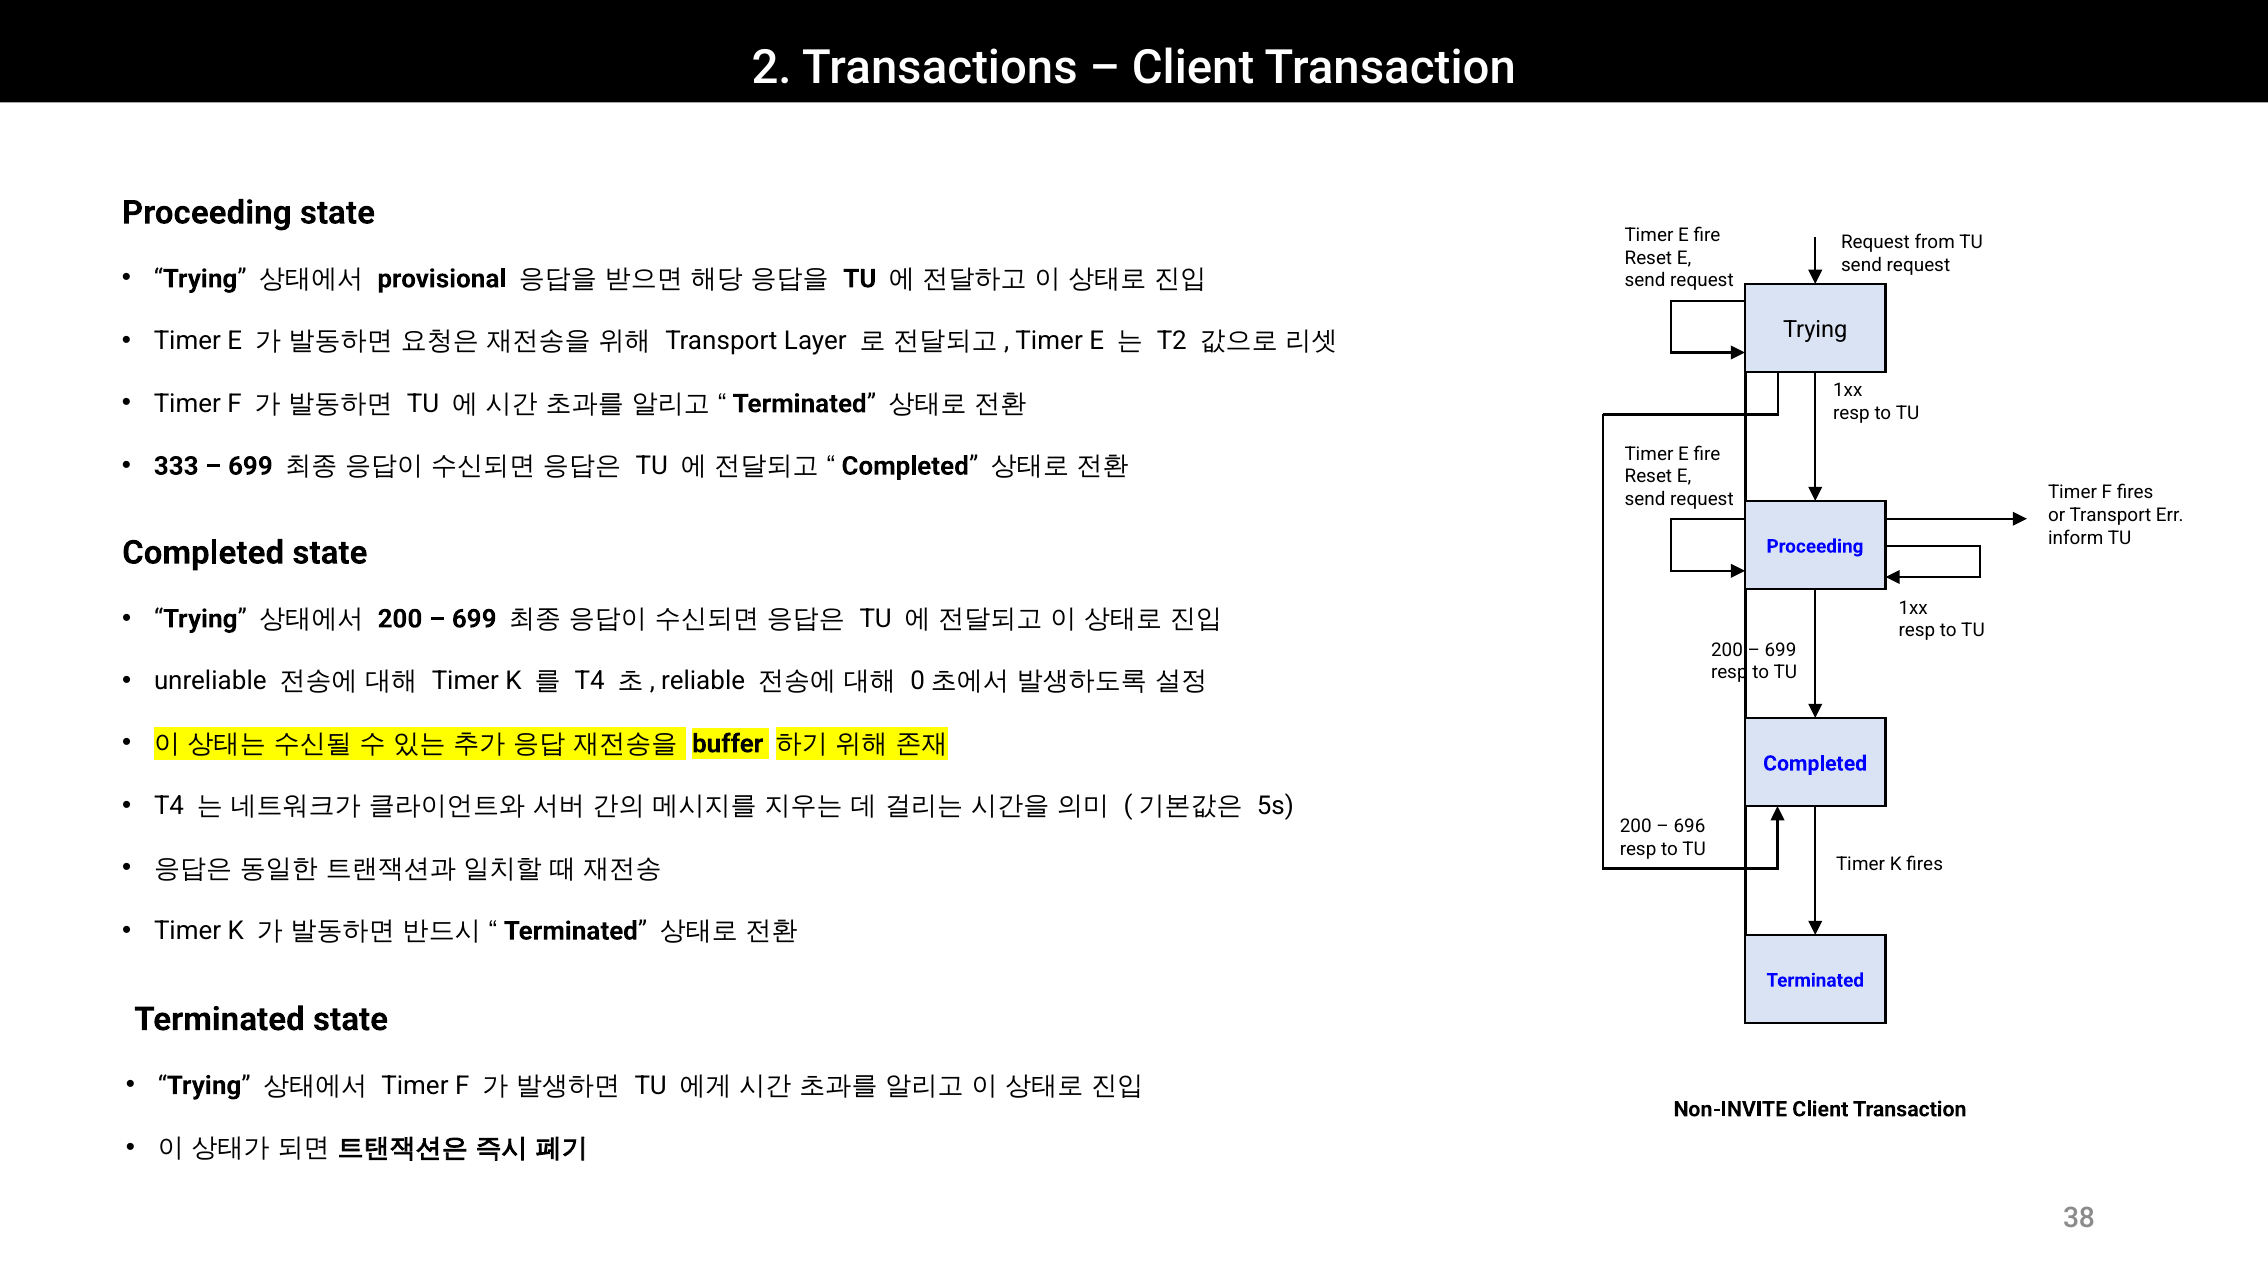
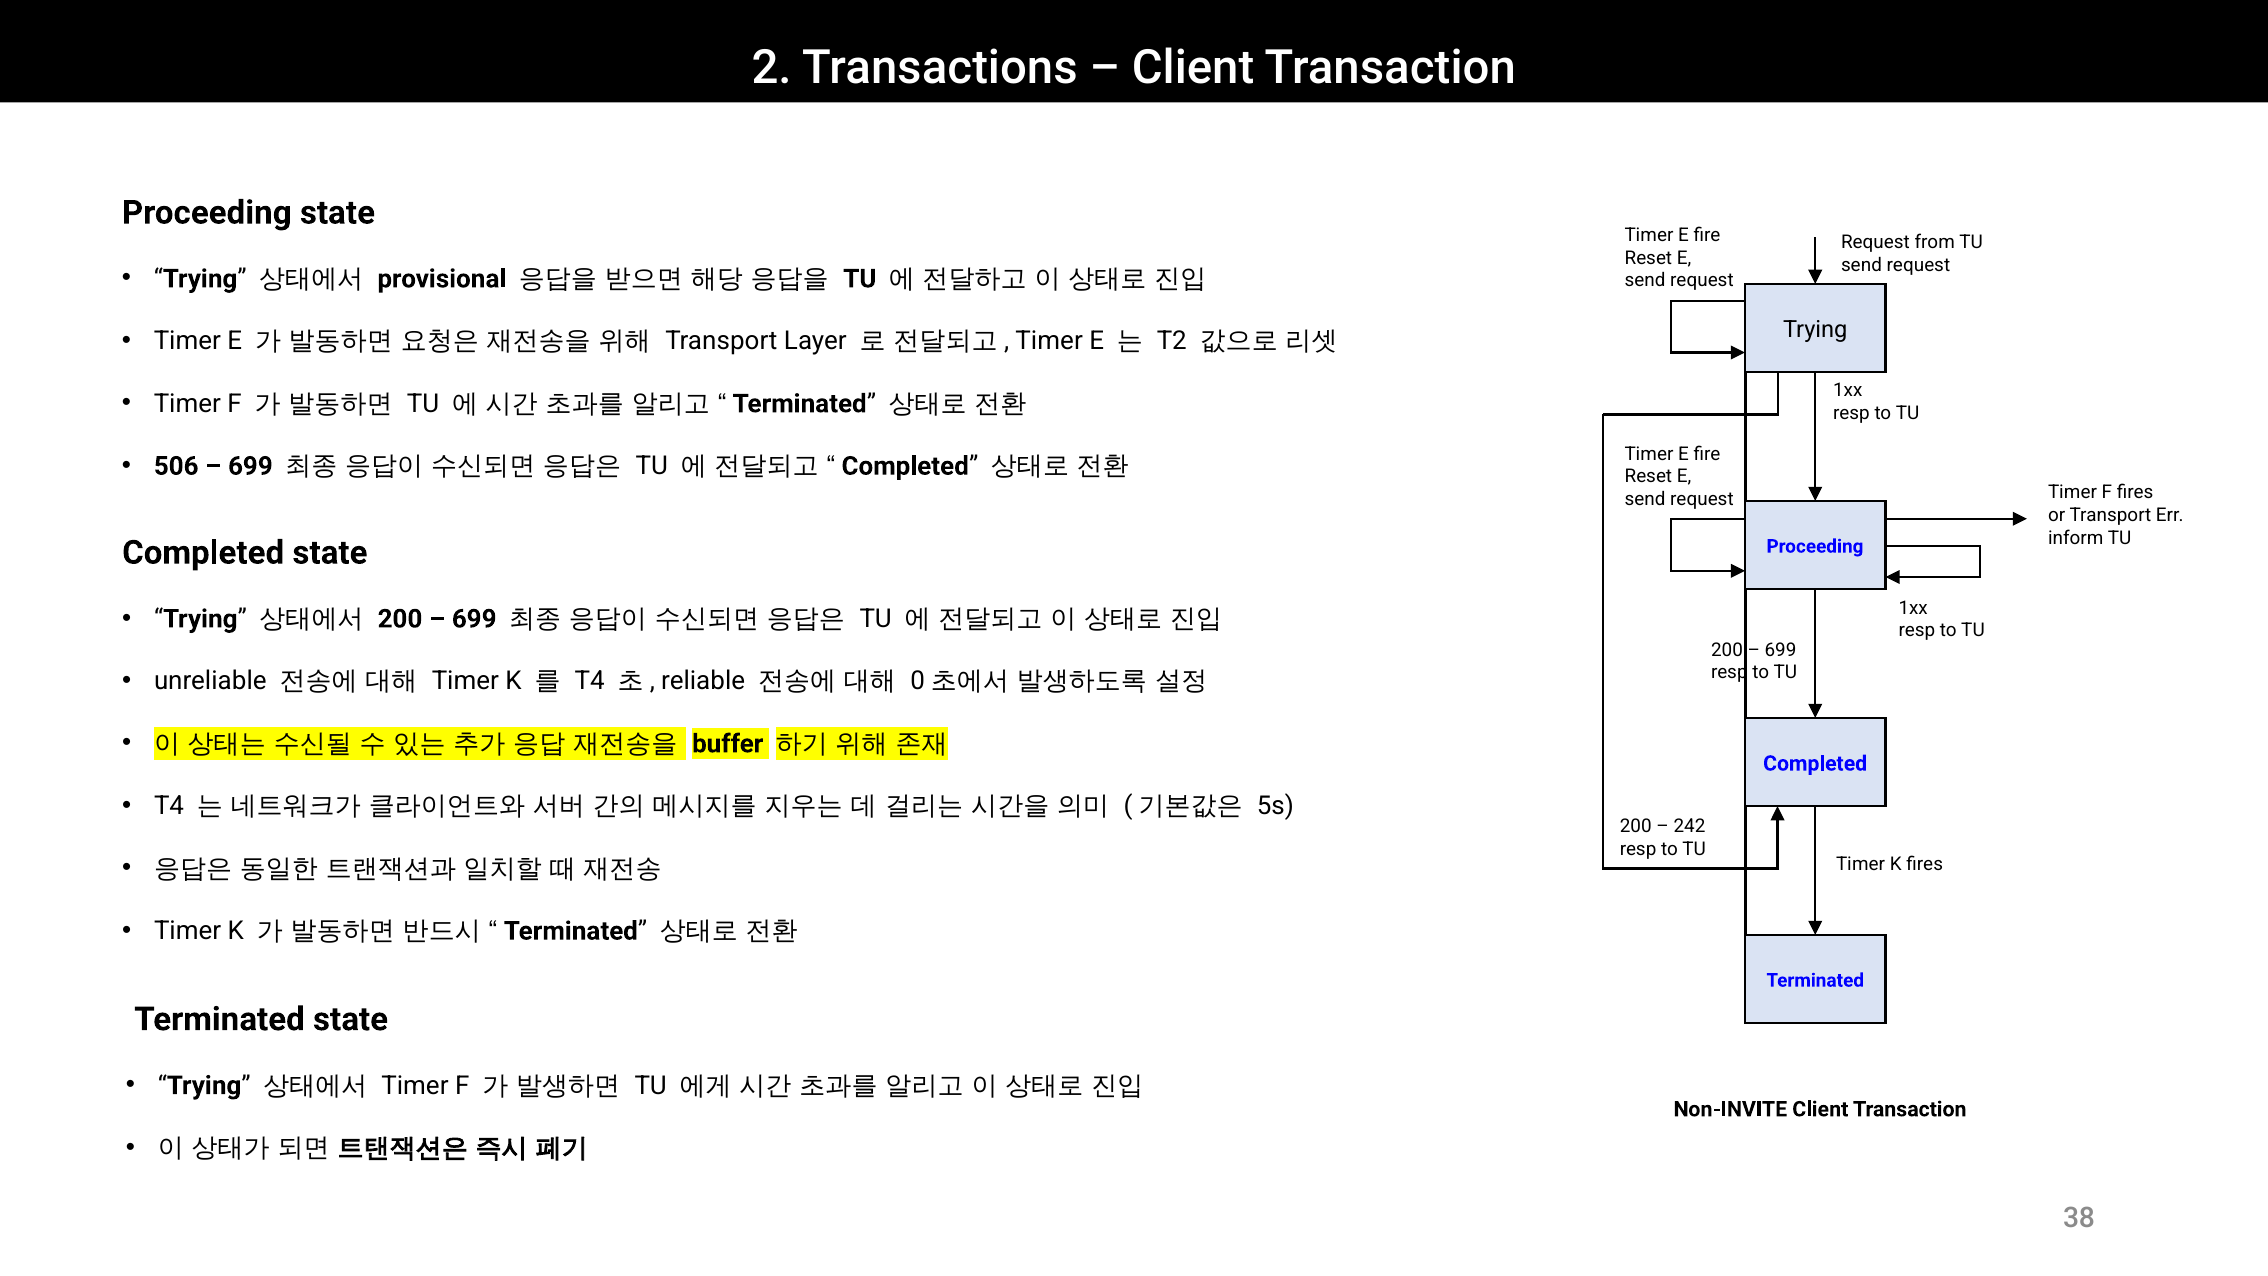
333: 333 -> 506
696: 696 -> 242
